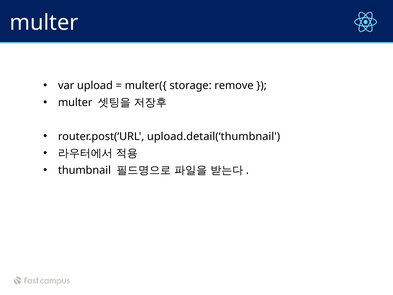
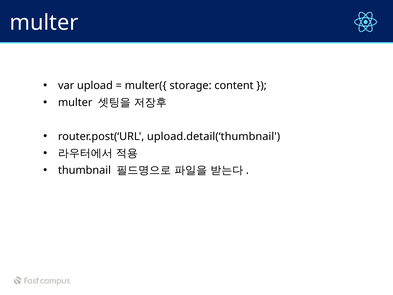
remove: remove -> content
